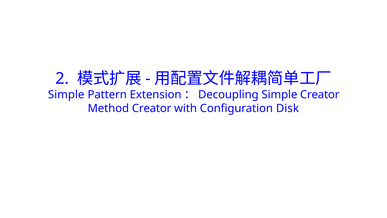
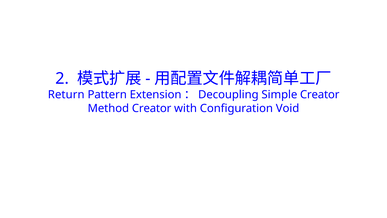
Simple at (66, 95): Simple -> Return
Disk: Disk -> Void
